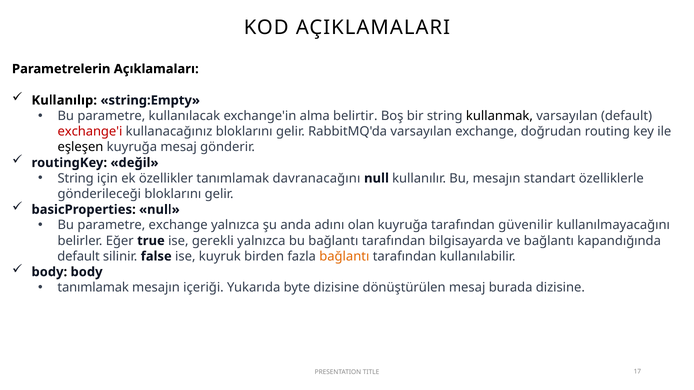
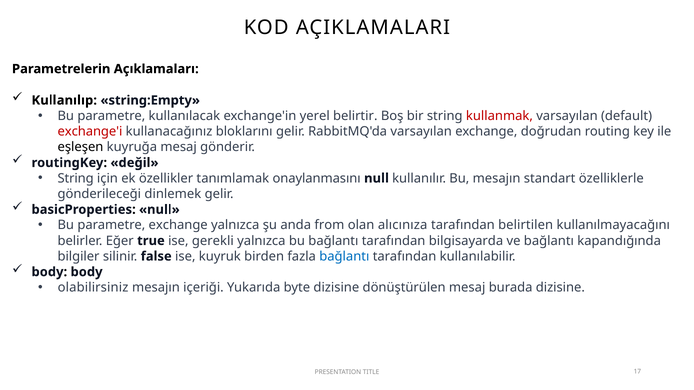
alma: alma -> yerel
kullanmak colour: black -> red
davranacağını: davranacağını -> onaylanmasını
gönderileceği bloklarını: bloklarını -> dinlemek
adını: adını -> from
olan kuyruğa: kuyruğa -> alıcınıza
güvenilir: güvenilir -> belirtilen
default at (79, 257): default -> bilgiler
bağlantı at (344, 257) colour: orange -> blue
tanımlamak at (93, 288): tanımlamak -> olabilirsiniz
